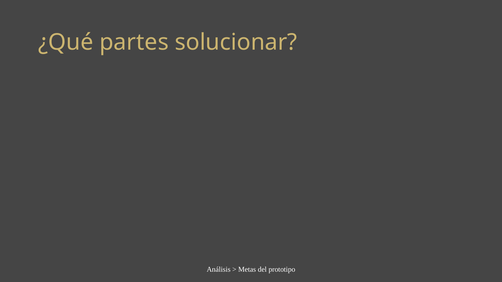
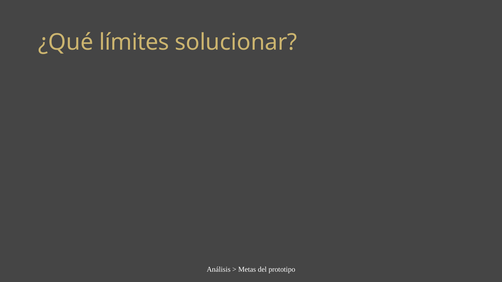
partes: partes -> límites
